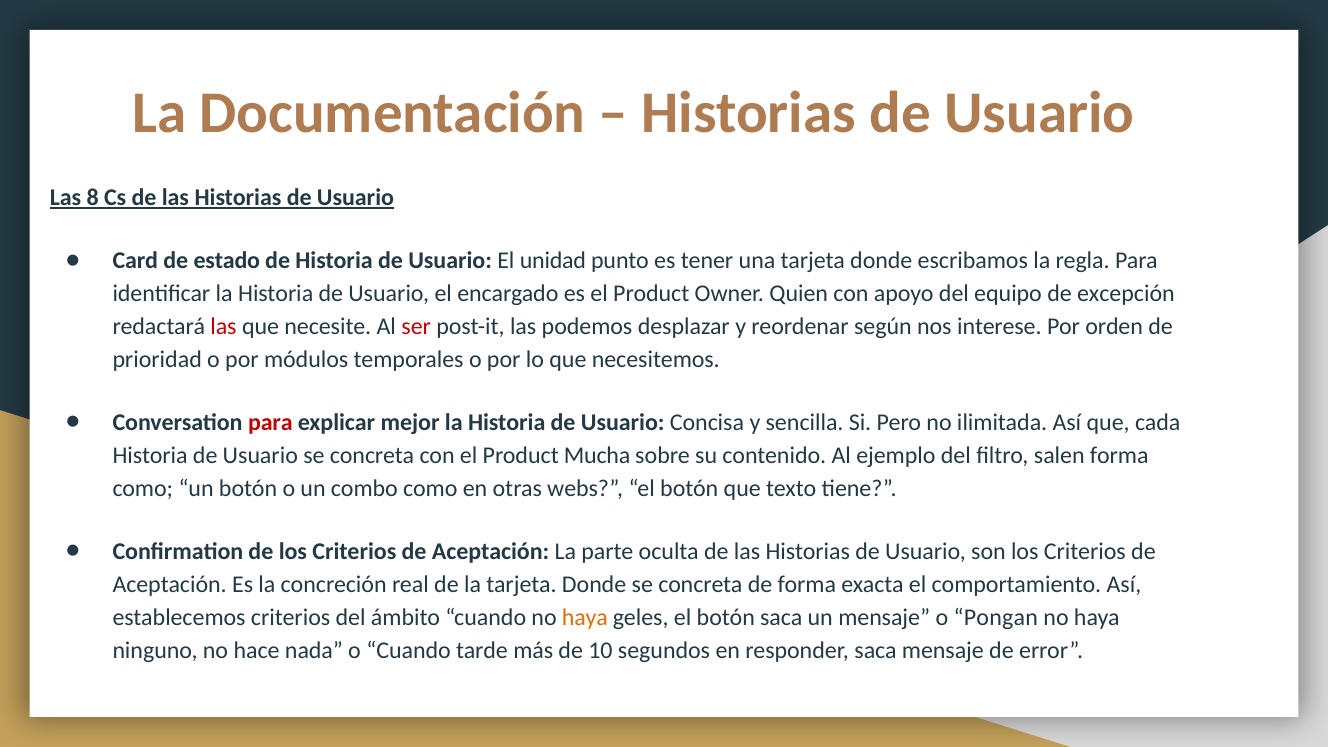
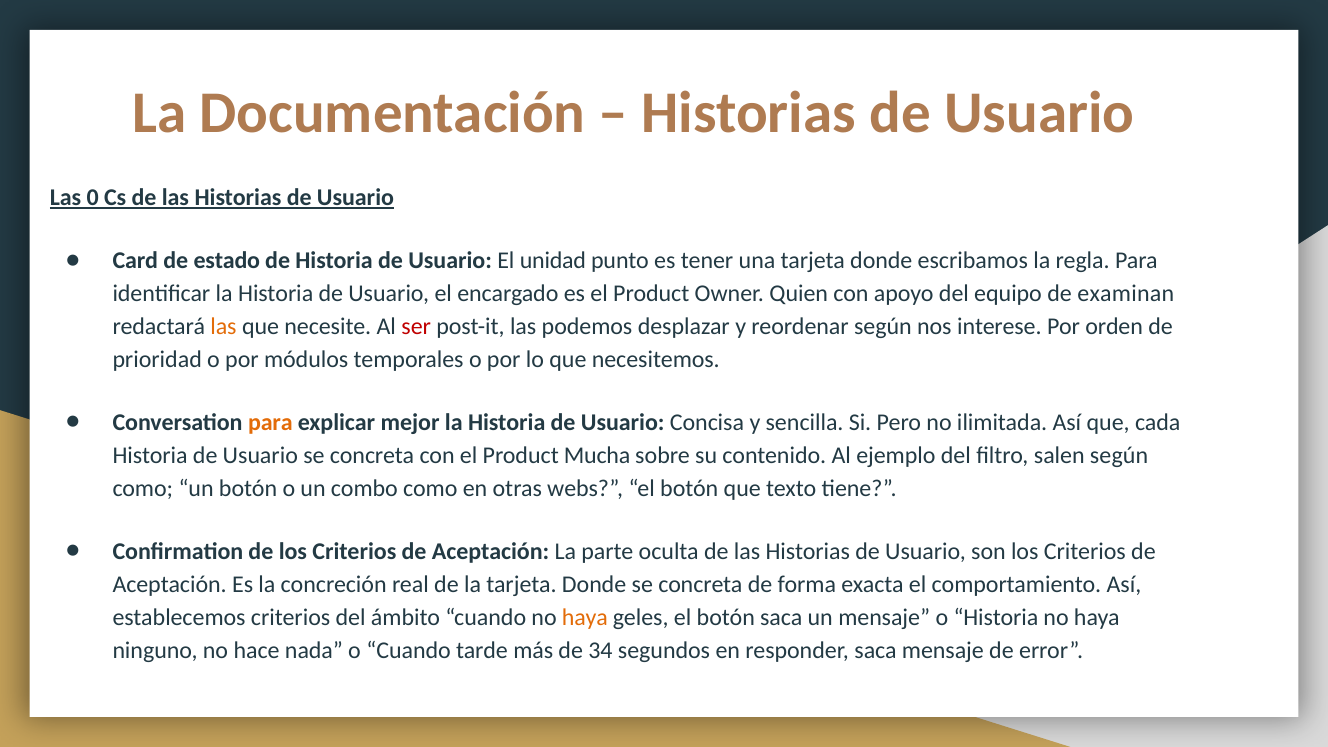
8: 8 -> 0
excepción: excepción -> examinan
las at (223, 327) colour: red -> orange
para at (270, 422) colour: red -> orange
salen forma: forma -> según
o Pongan: Pongan -> Historia
10: 10 -> 34
